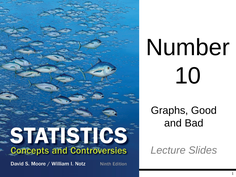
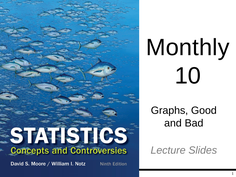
Number: Number -> Monthly
